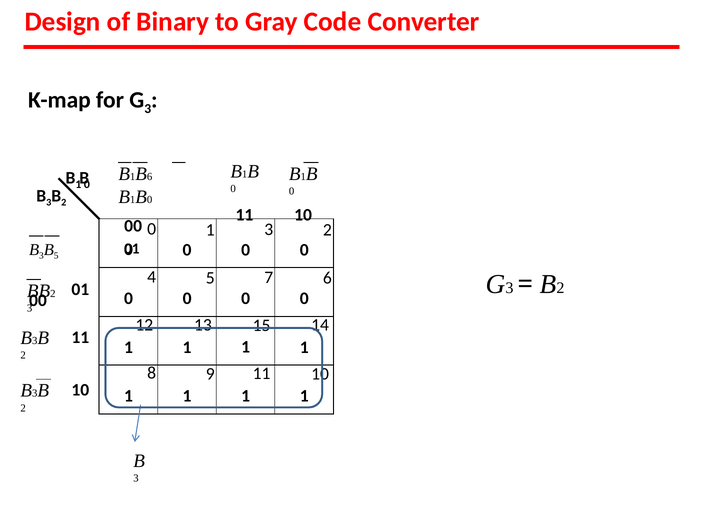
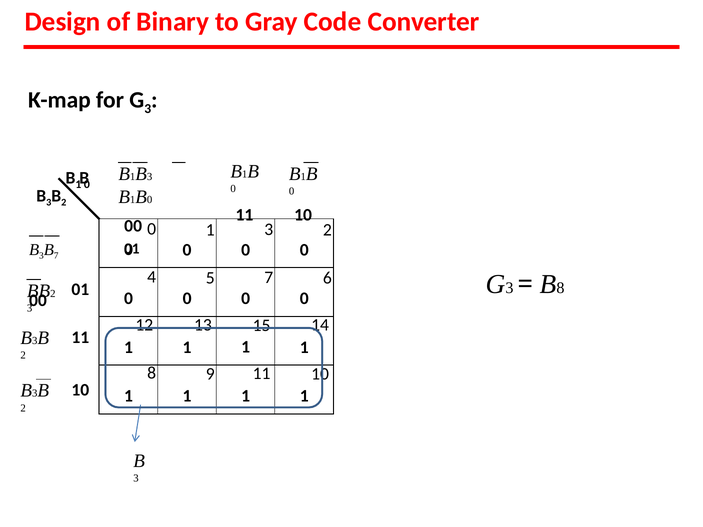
1 B 6: 6 -> 3
B 5: 5 -> 7
2 at (560, 288): 2 -> 8
